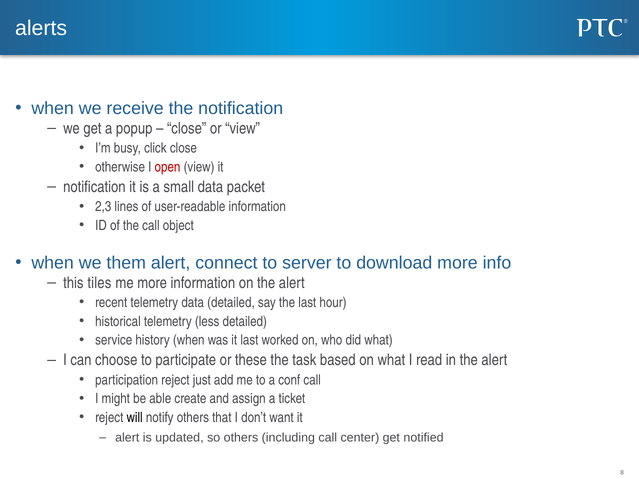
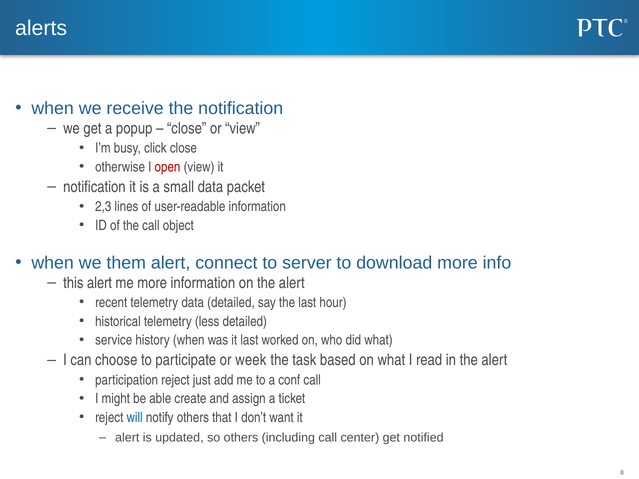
this tiles: tiles -> alert
these: these -> week
will colour: black -> blue
